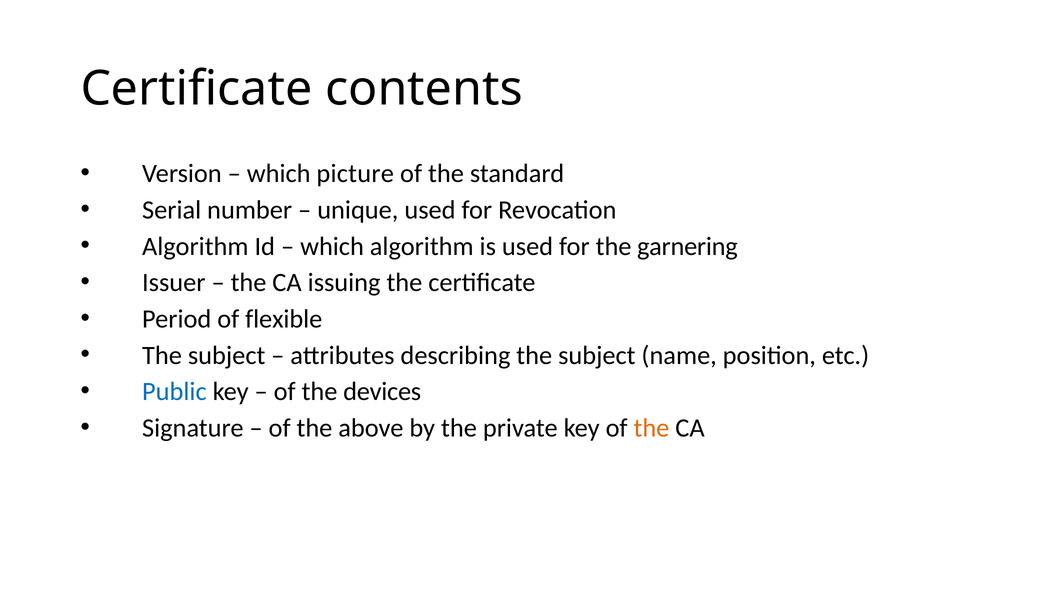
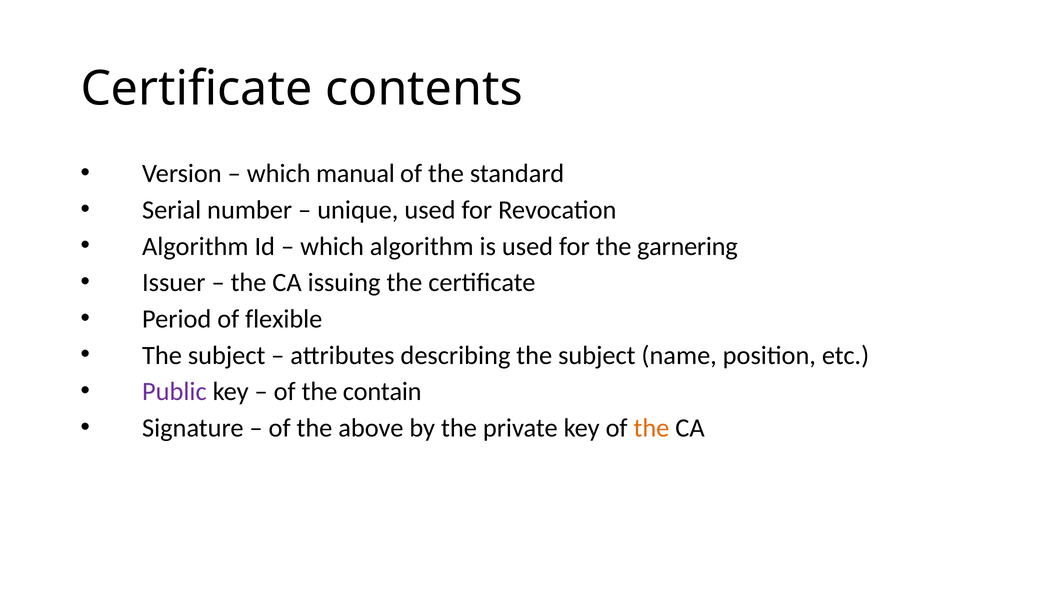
picture: picture -> manual
Public colour: blue -> purple
devices: devices -> contain
